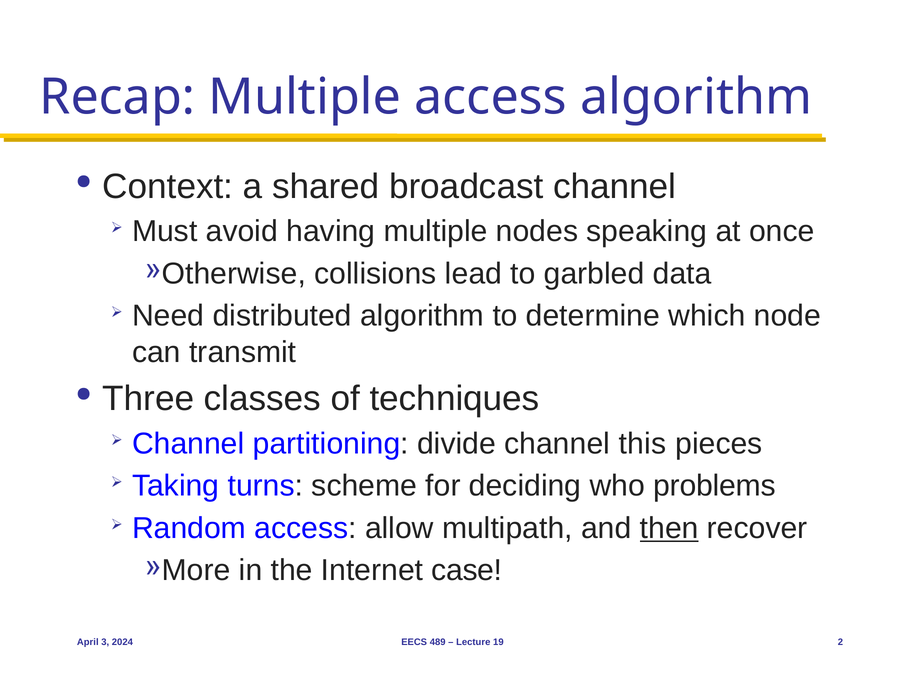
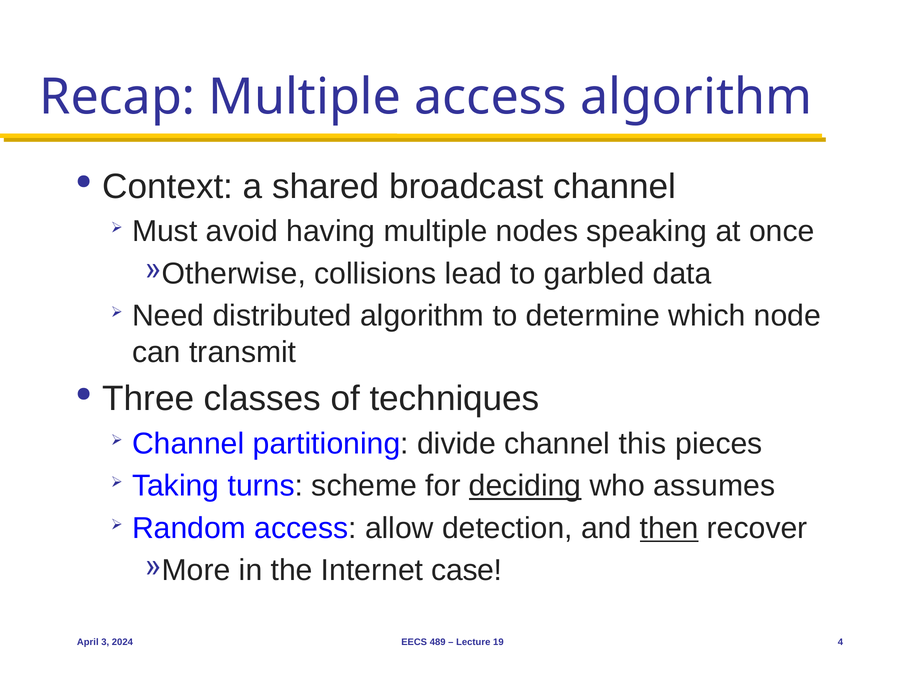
deciding underline: none -> present
problems: problems -> assumes
multipath: multipath -> detection
2: 2 -> 4
